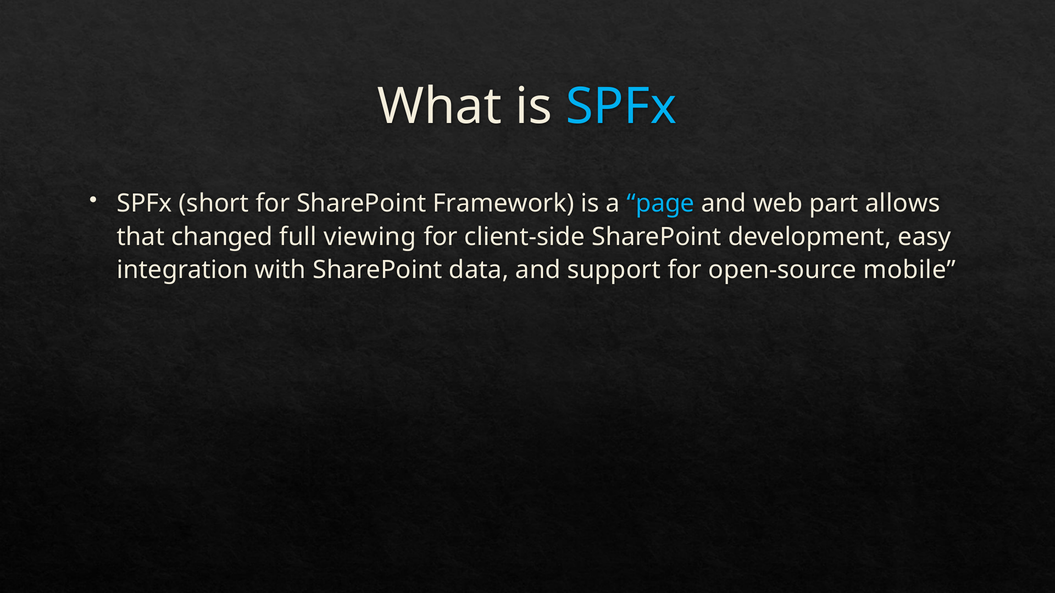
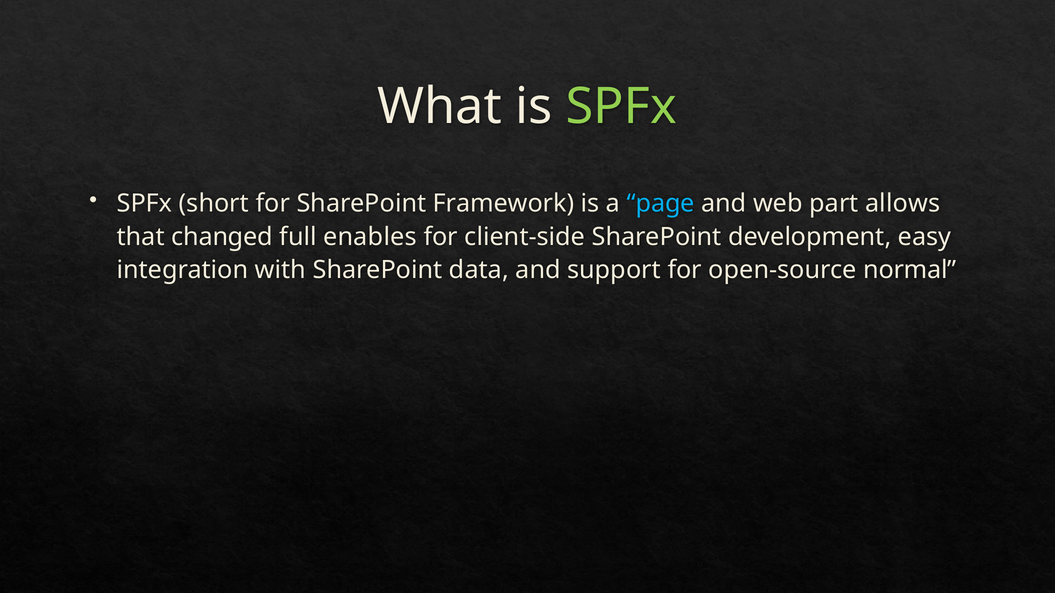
SPFx at (621, 107) colour: light blue -> light green
viewing: viewing -> enables
mobile: mobile -> normal
